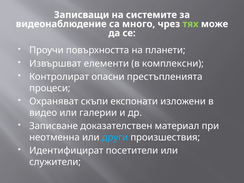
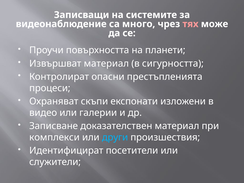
тях colour: light green -> pink
Извършват елементи: елементи -> материал
комплексни: комплексни -> сигурността
неотменна: неотменна -> комплекси
